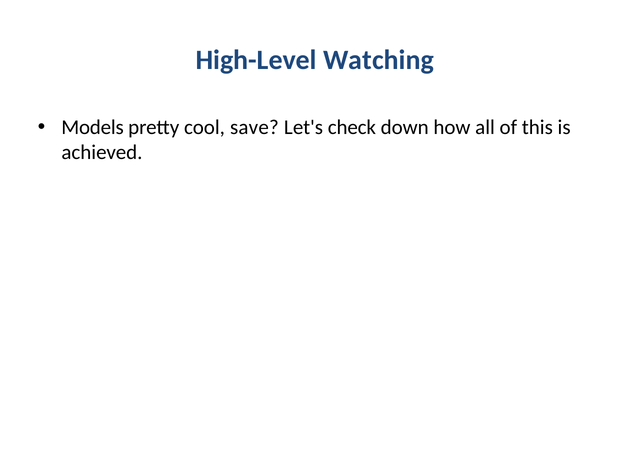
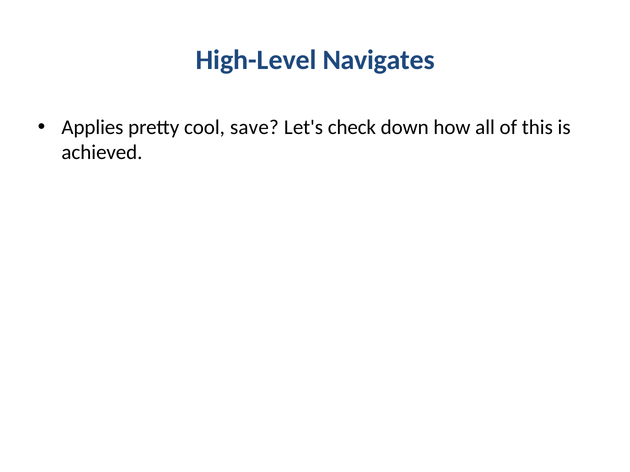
Watching: Watching -> Navigates
Models: Models -> Applies
